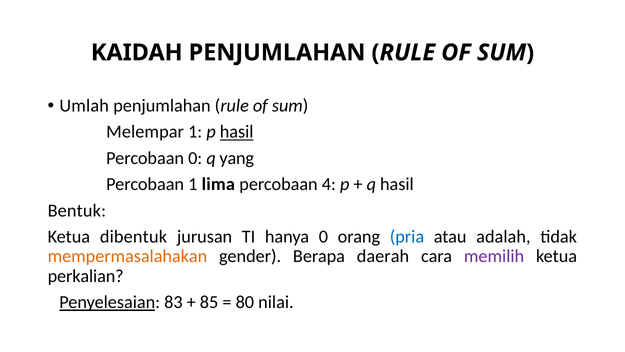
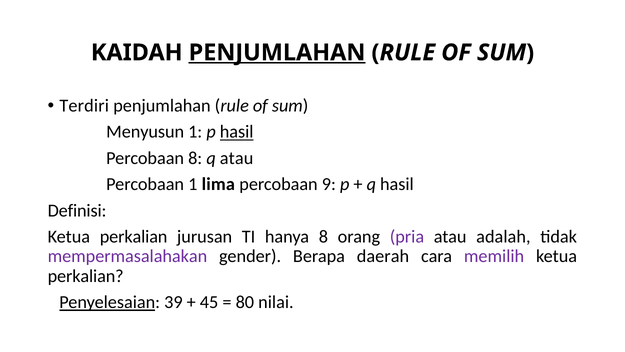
PENJUMLAHAN at (277, 53) underline: none -> present
Umlah: Umlah -> Terdiri
Melempar: Melempar -> Menyusun
Percobaan 0: 0 -> 8
q yang: yang -> atau
4: 4 -> 9
Bentuk: Bentuk -> Definisi
dibentuk at (133, 236): dibentuk -> perkalian
hanya 0: 0 -> 8
pria colour: blue -> purple
mempermasalahakan colour: orange -> purple
83: 83 -> 39
85: 85 -> 45
